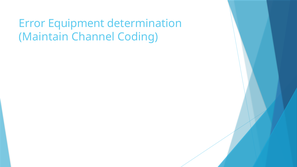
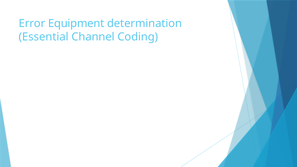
Maintain: Maintain -> Essential
